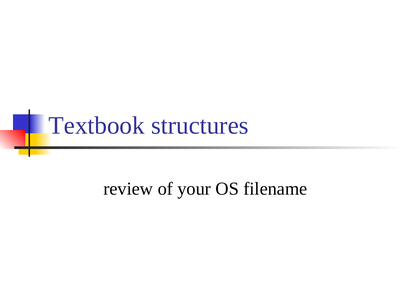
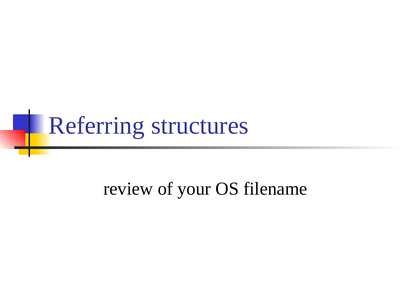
Textbook: Textbook -> Referring
